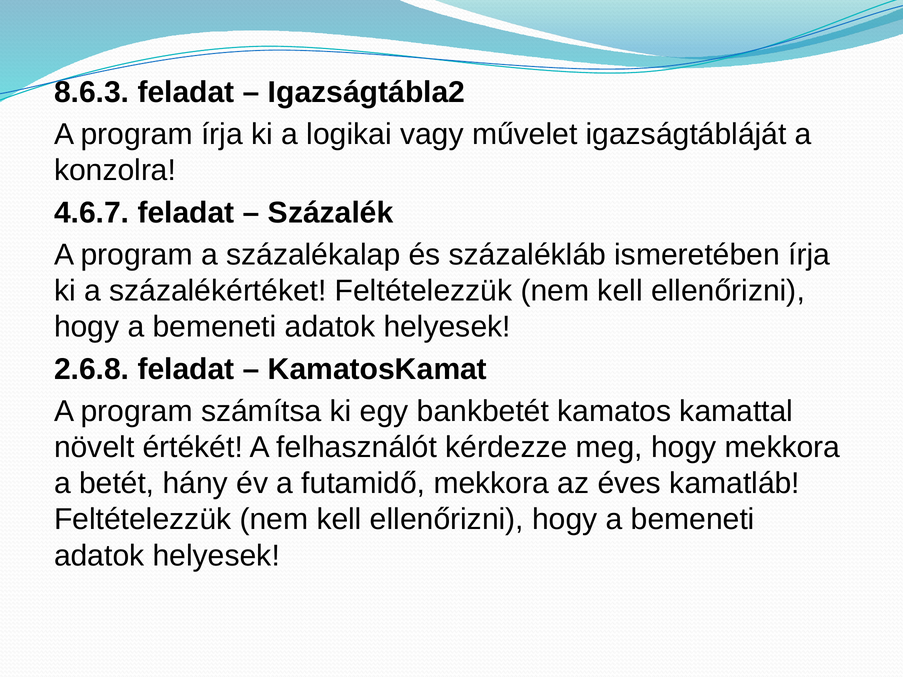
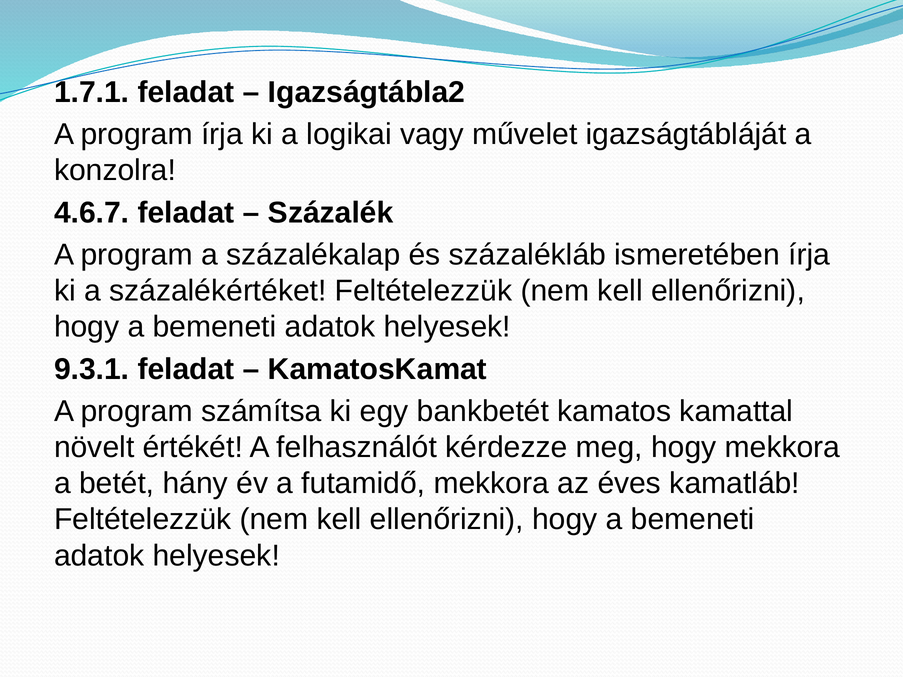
8.6.3: 8.6.3 -> 1.7.1
2.6.8: 2.6.8 -> 9.3.1
